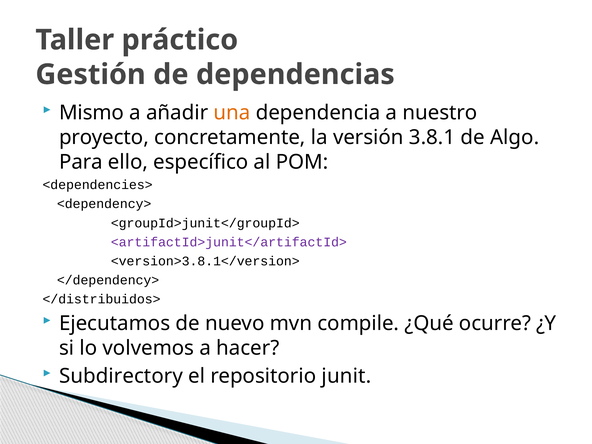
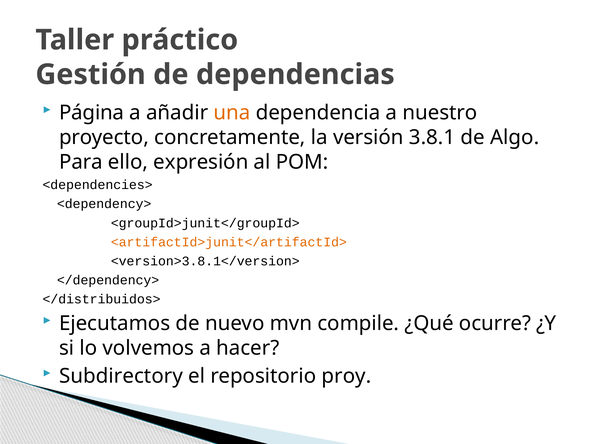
Mismo: Mismo -> Página
específico: específico -> expresión
<artifactId>junit</artifactId> colour: purple -> orange
junit: junit -> proy
